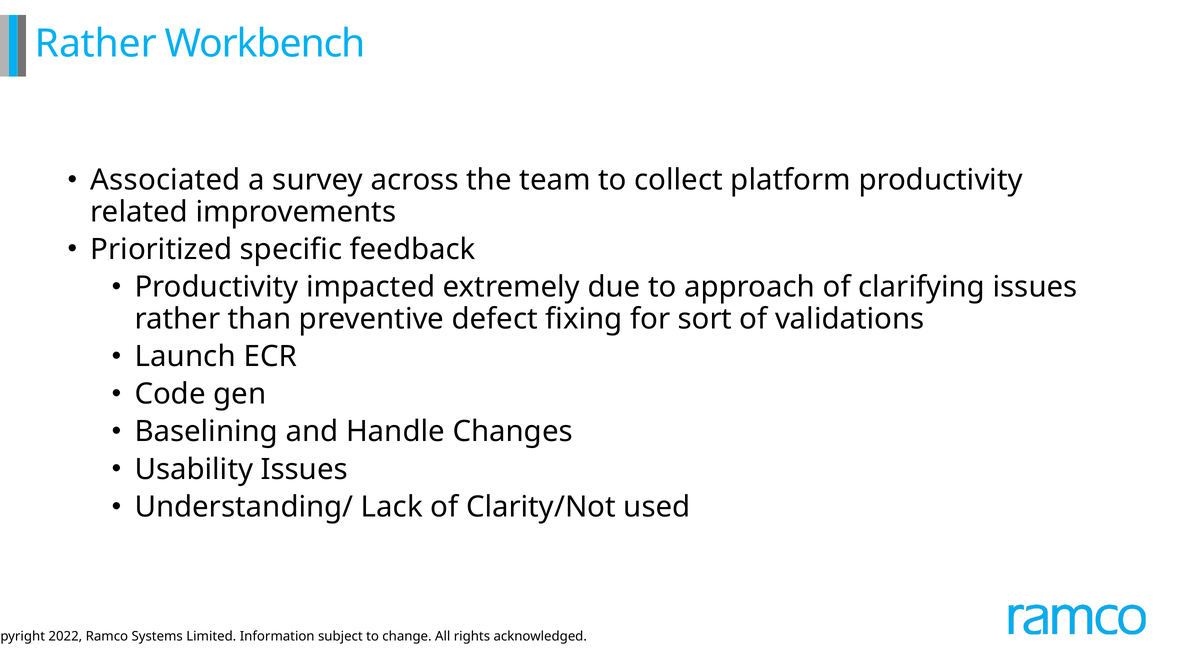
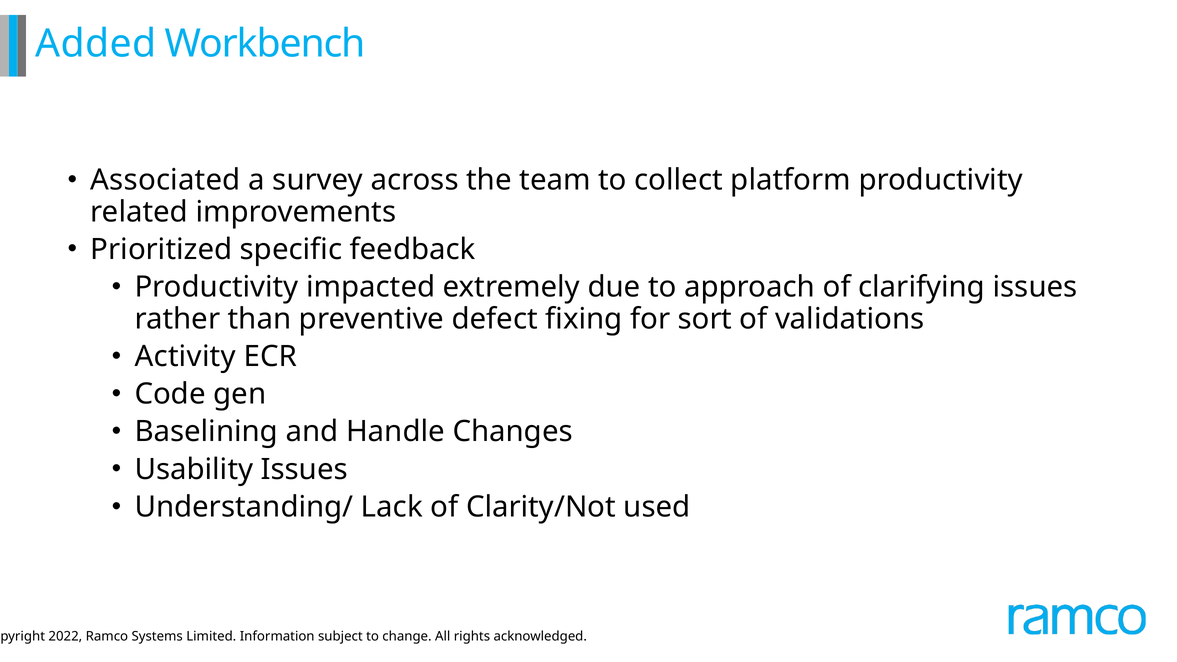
Rather at (96, 44): Rather -> Added
Launch: Launch -> Activity
